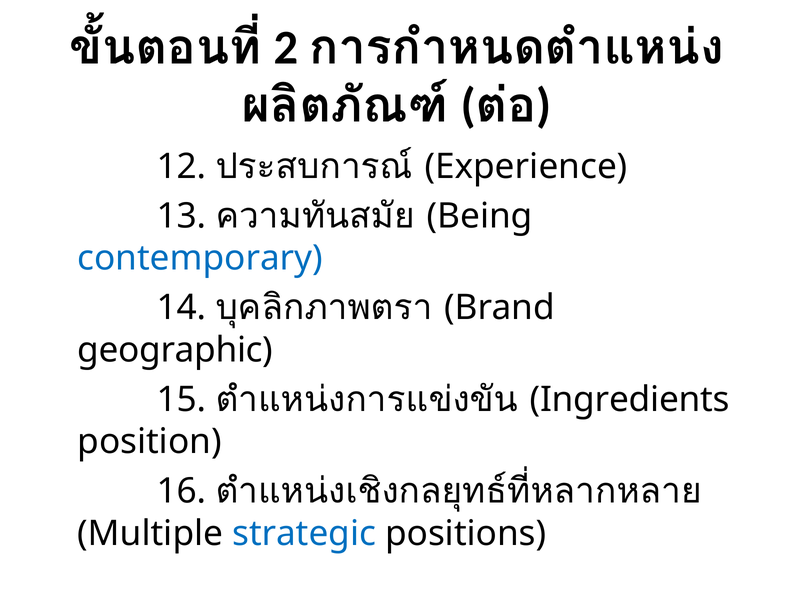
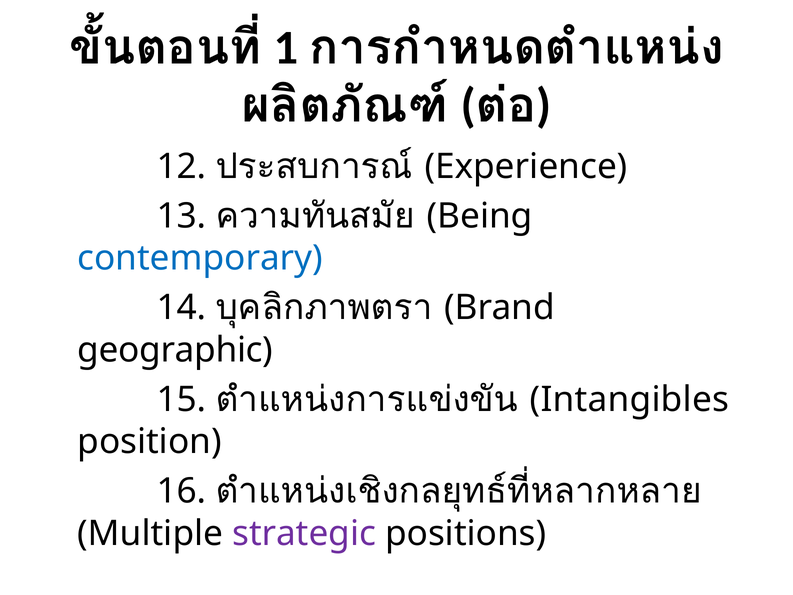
2: 2 -> 1
Ingredients: Ingredients -> Intangibles
strategic colour: blue -> purple
